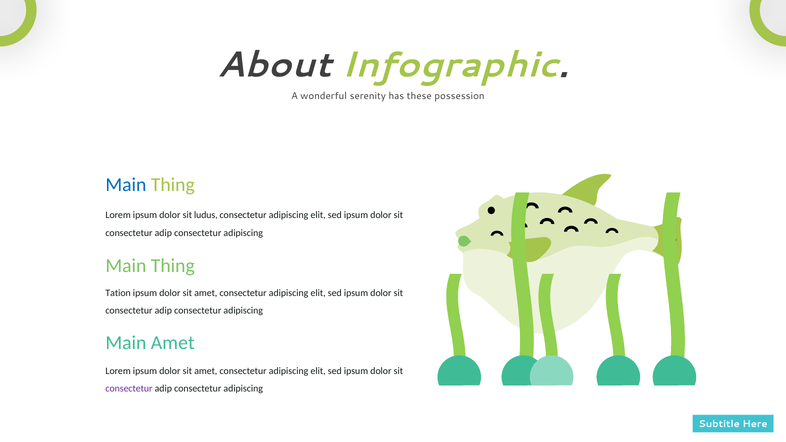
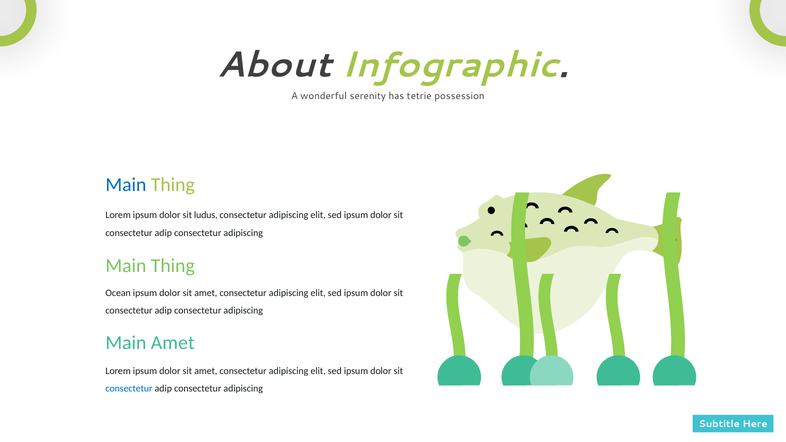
these: these -> tetrie
Tation: Tation -> Ocean
consectetur at (129, 389) colour: purple -> blue
